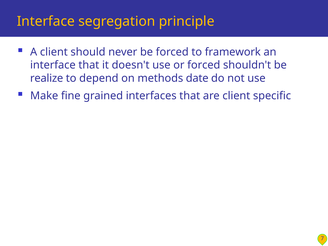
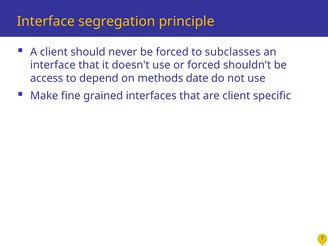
framework: framework -> subclasses
realize: realize -> access
